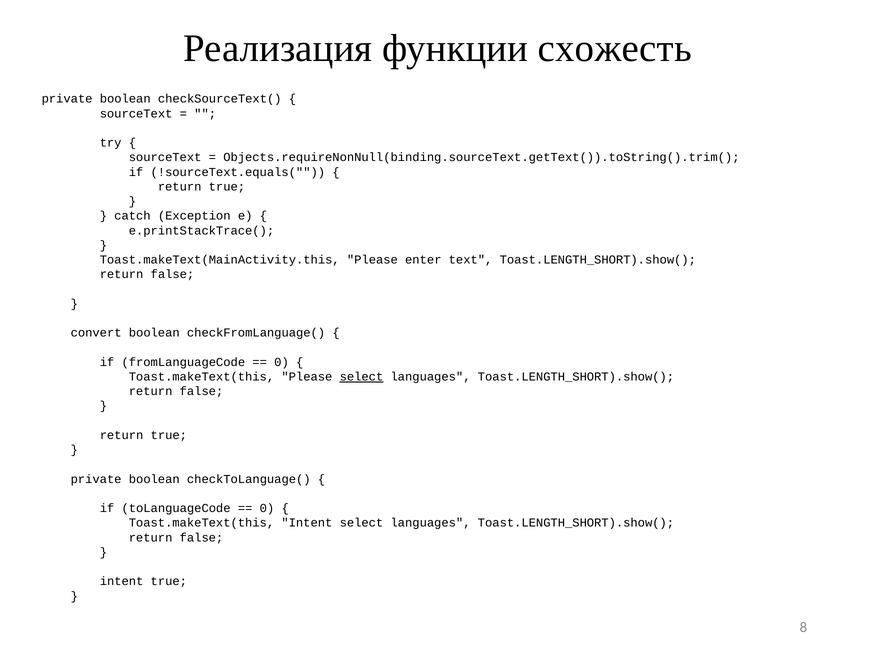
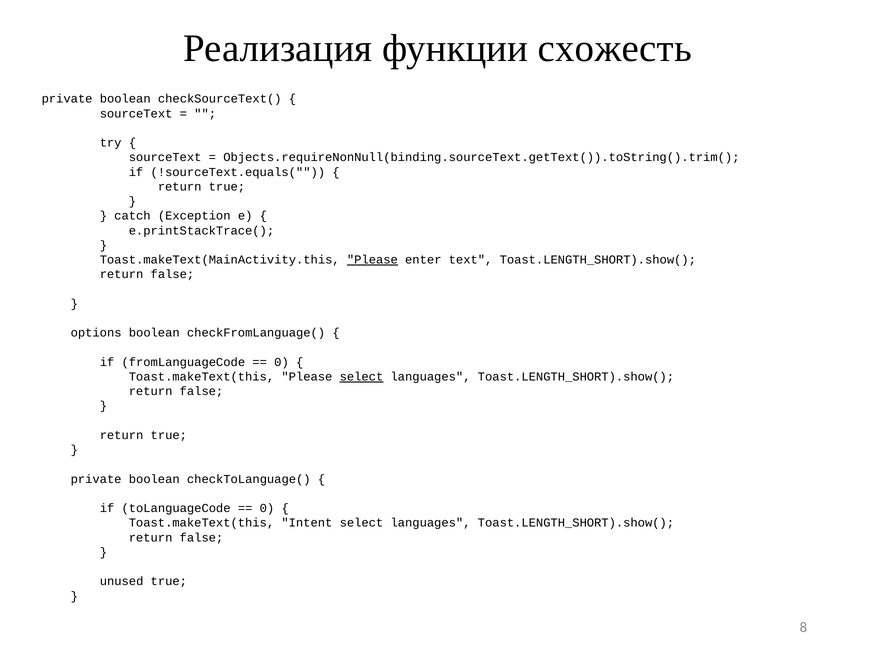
Please at (372, 260) underline: none -> present
convert: convert -> options
intent at (122, 581): intent -> unused
